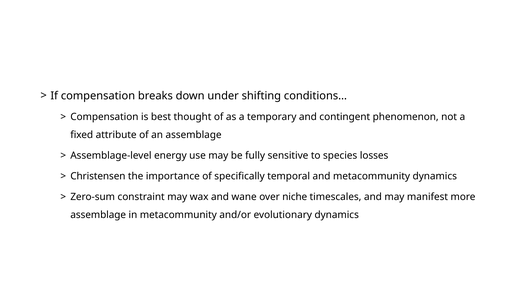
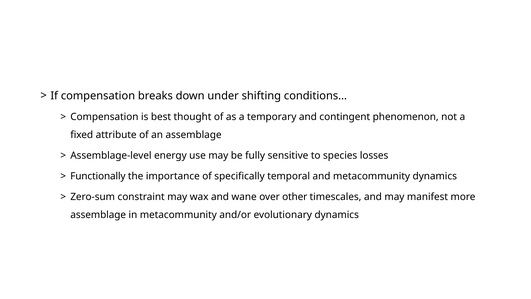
Christensen: Christensen -> Functionally
niche: niche -> other
